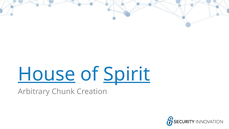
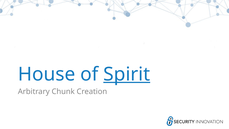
House underline: present -> none
